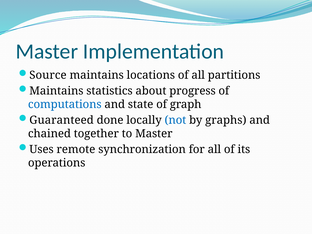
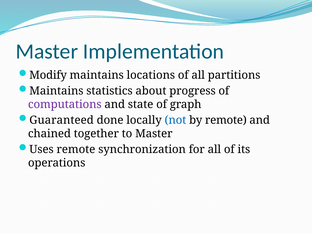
Source: Source -> Modify
computations colour: blue -> purple
by graphs: graphs -> remote
